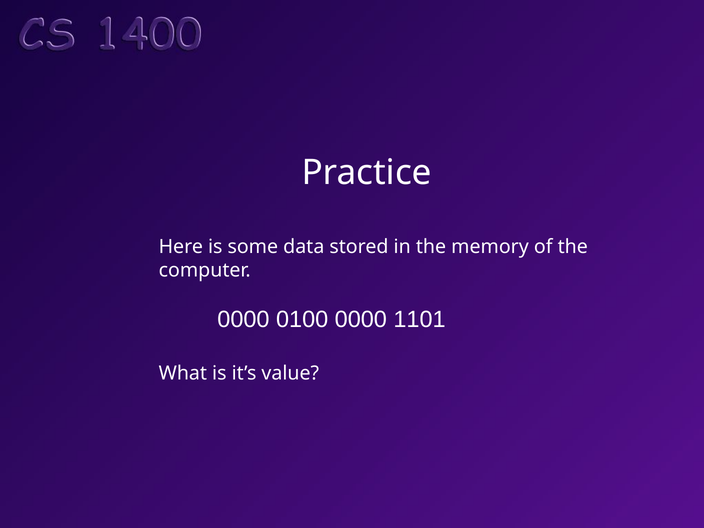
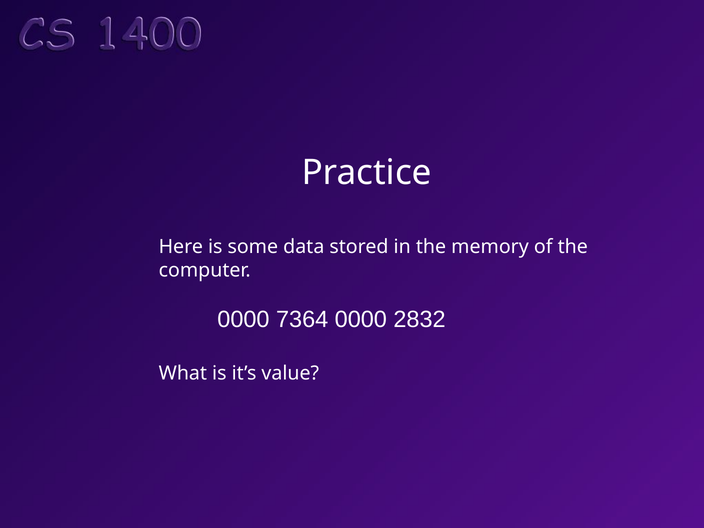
0100: 0100 -> 7364
1101: 1101 -> 2832
